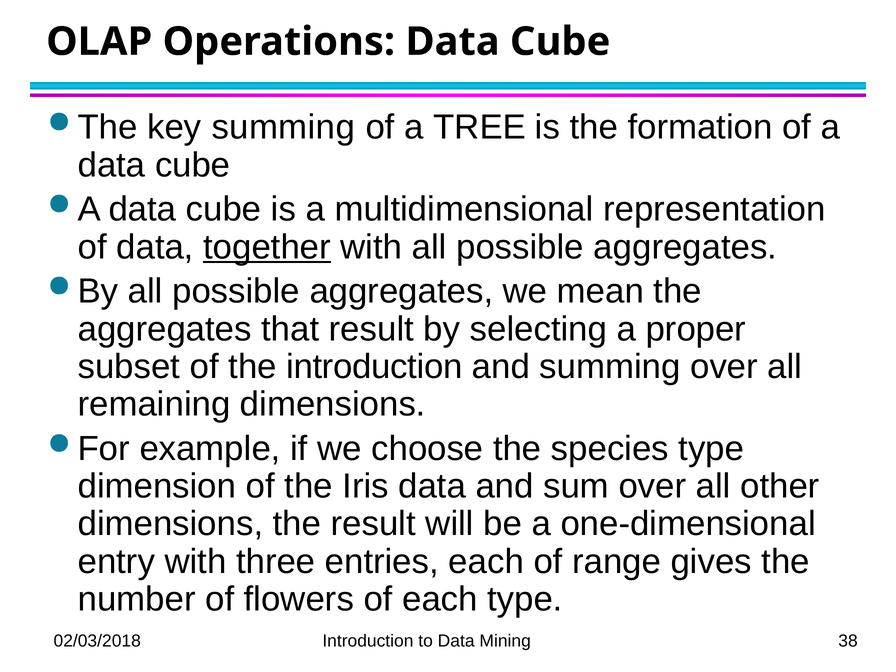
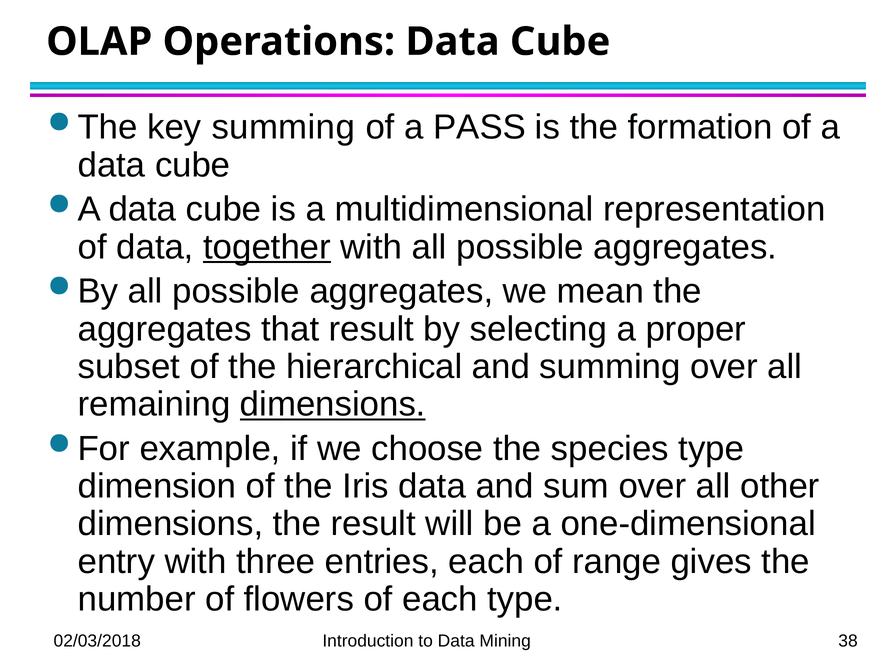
TREE: TREE -> PASS
the introduction: introduction -> hierarchical
dimensions at (333, 404) underline: none -> present
